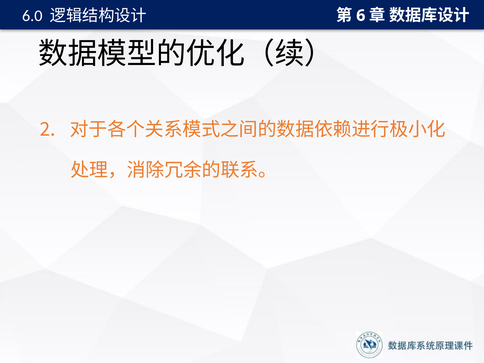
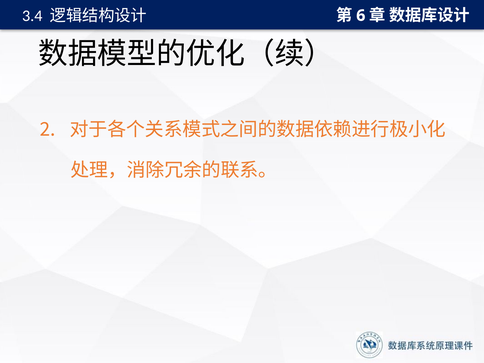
6.0: 6.0 -> 3.4
